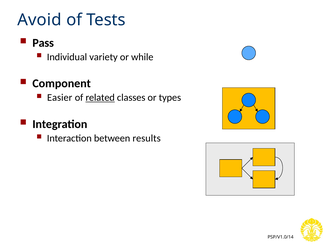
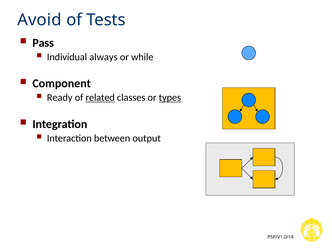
variety: variety -> always
Easier: Easier -> Ready
types underline: none -> present
results: results -> output
